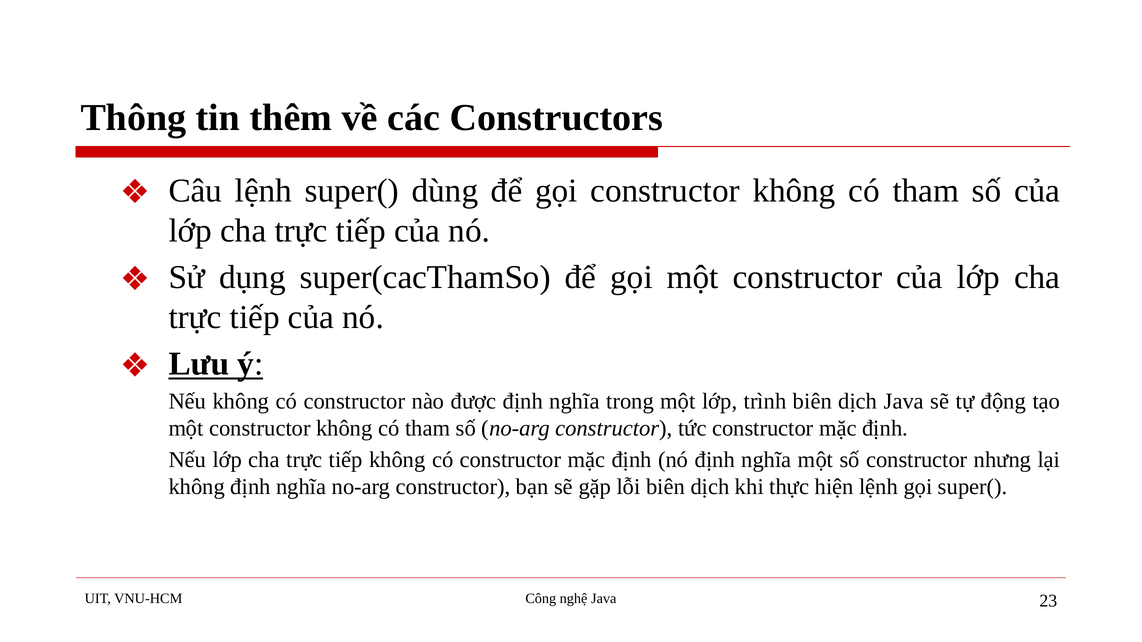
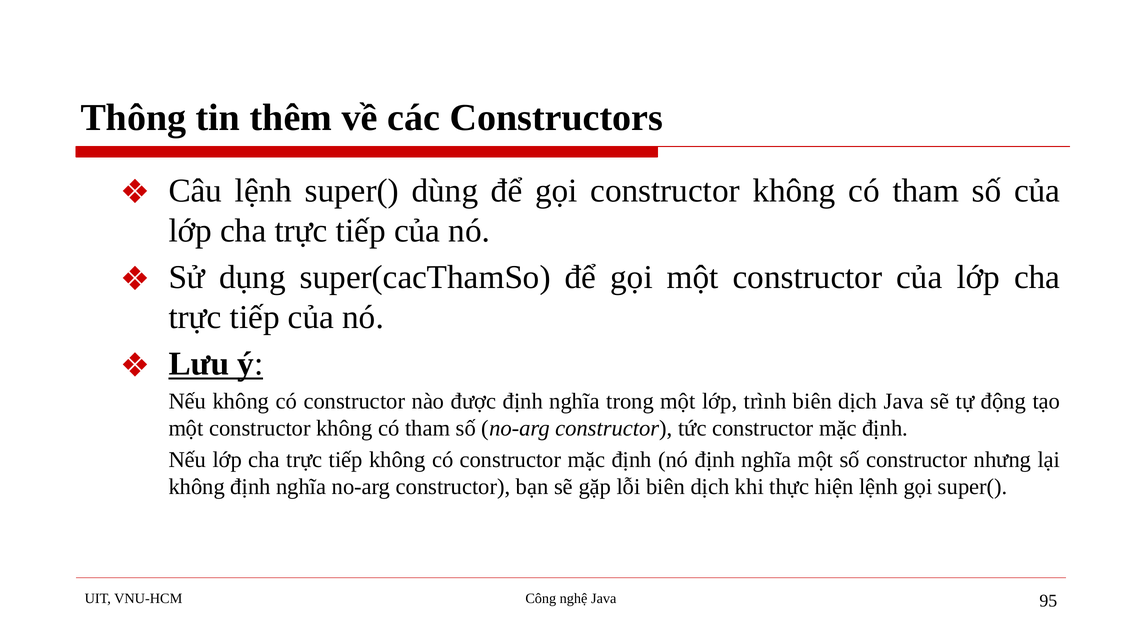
23: 23 -> 95
